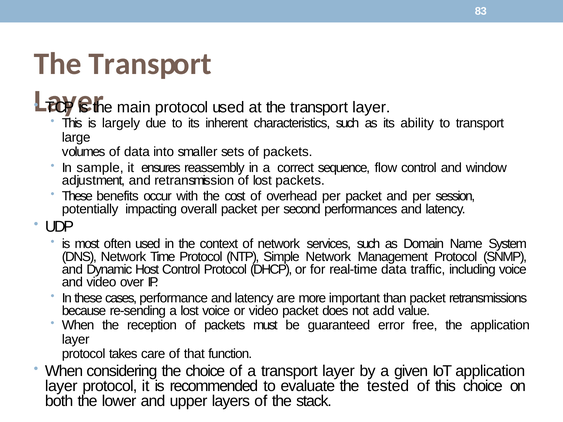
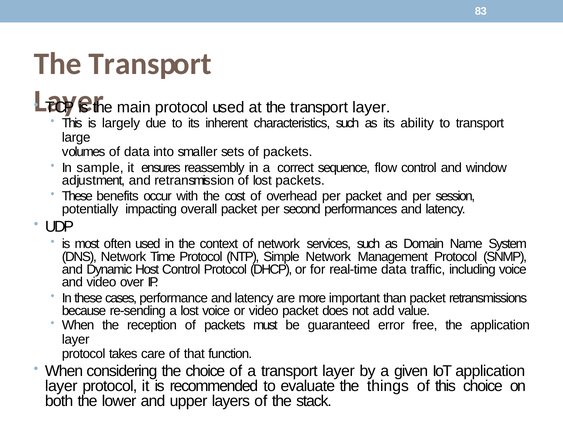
tested: tested -> things
